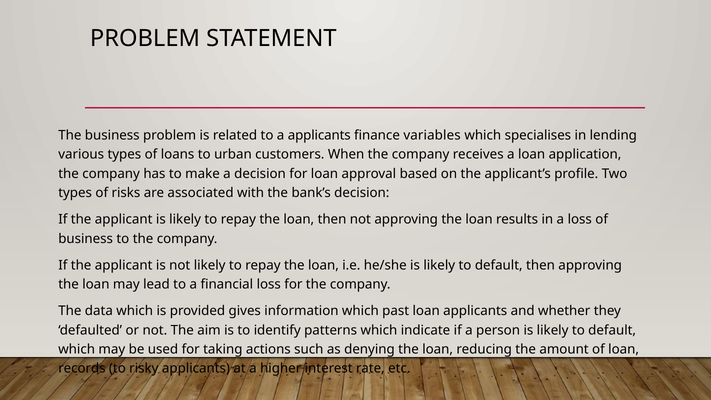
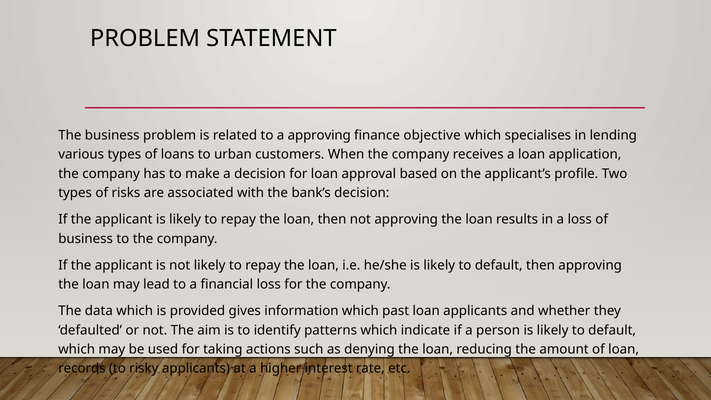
a applicants: applicants -> approving
variables: variables -> objective
